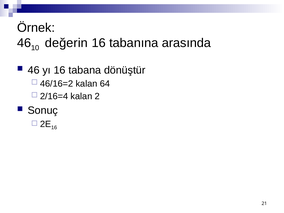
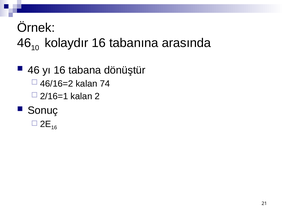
değerin: değerin -> kolaydır
64: 64 -> 74
2/16=4: 2/16=4 -> 2/16=1
